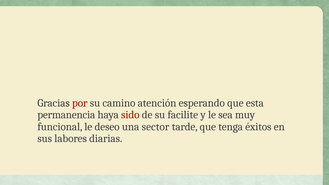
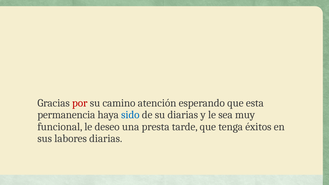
sido colour: red -> blue
su facilite: facilite -> diarias
sector: sector -> presta
